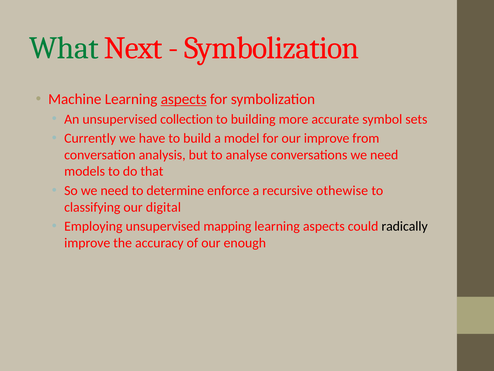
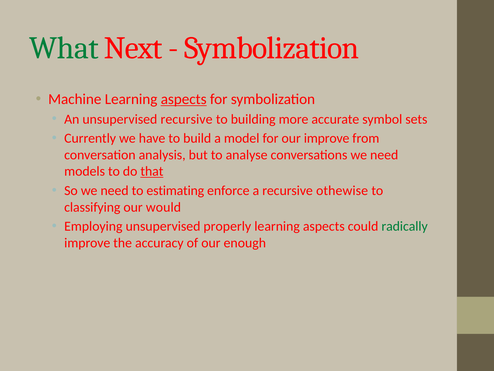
unsupervised collection: collection -> recursive
that underline: none -> present
determine: determine -> estimating
digital: digital -> would
mapping: mapping -> properly
radically colour: black -> green
